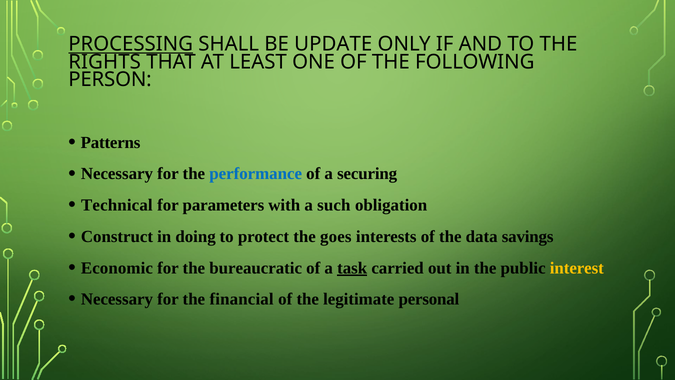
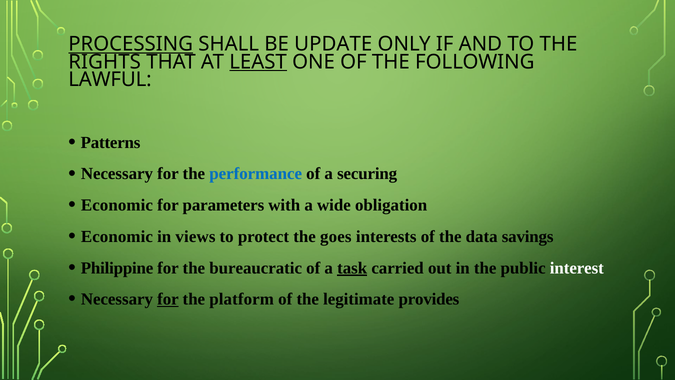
LEAST underline: none -> present
PERSON: PERSON -> LAWFUL
Technical at (117, 205): Technical -> Economic
such: such -> wide
Construct at (117, 236): Construct -> Economic
doing: doing -> views
Economic: Economic -> Philippine
interest colour: yellow -> white
for at (168, 299) underline: none -> present
financial: financial -> platform
personal: personal -> provides
